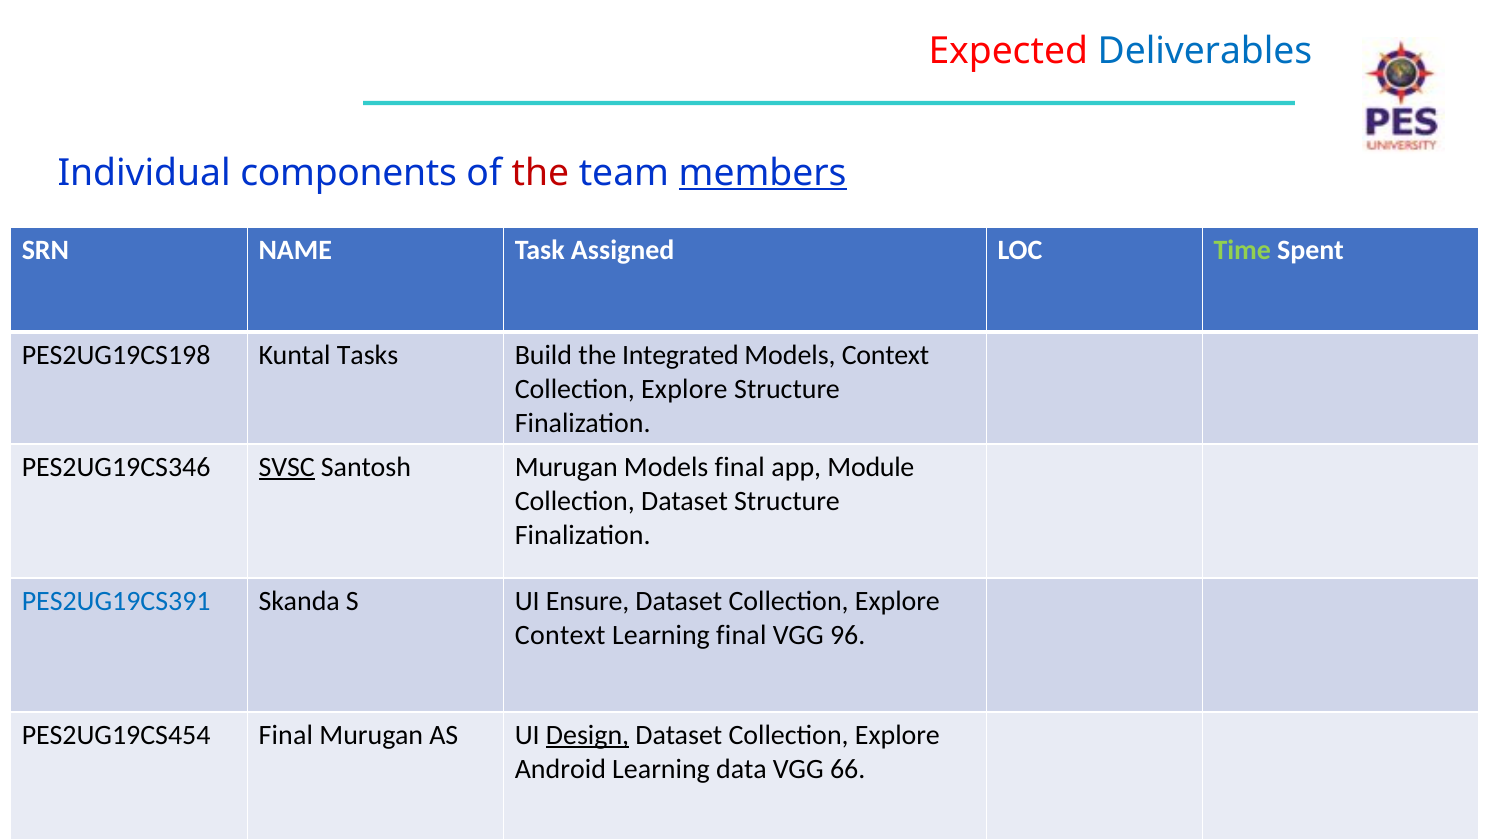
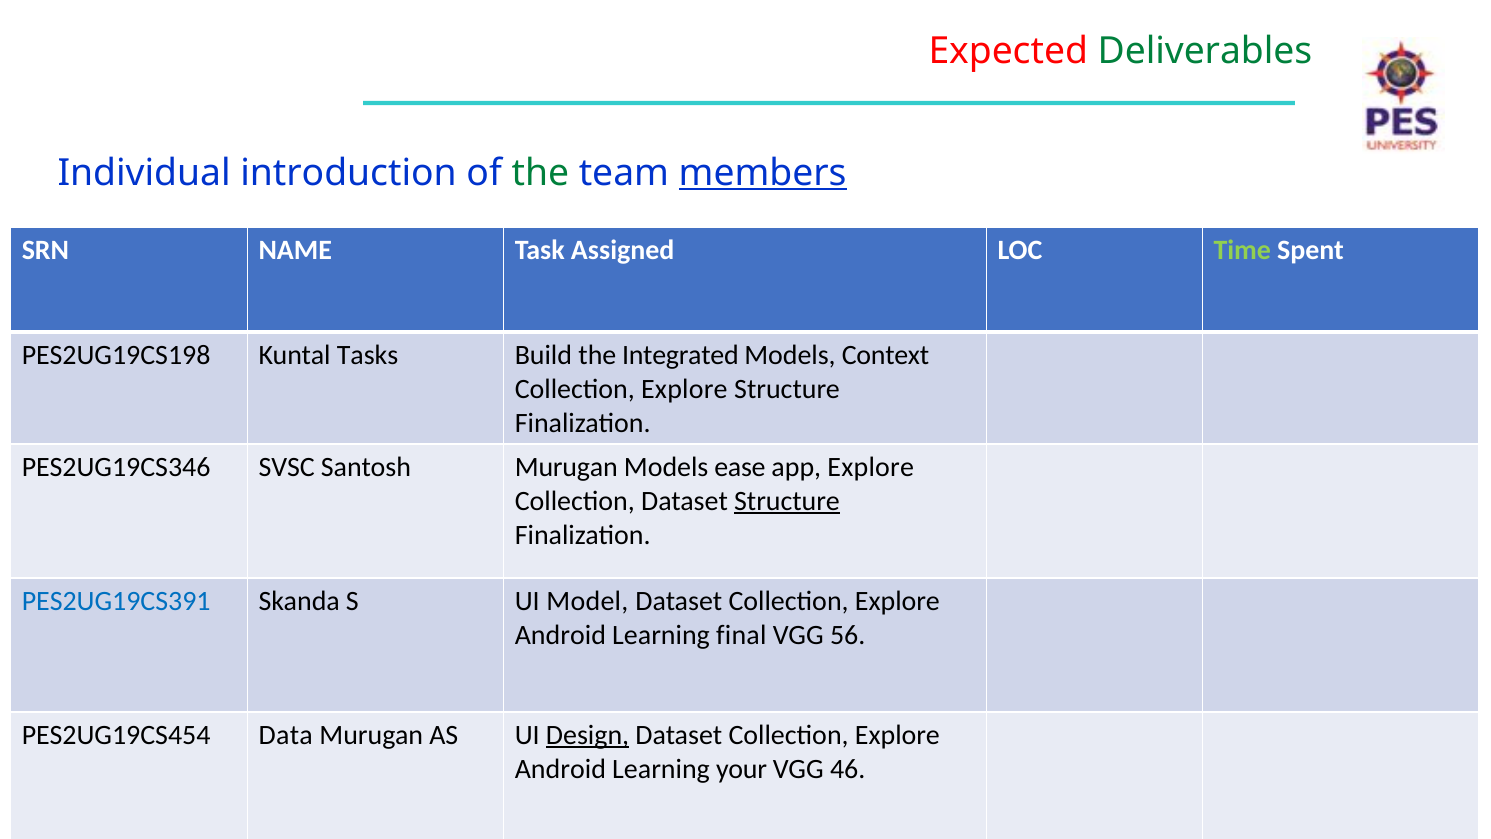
Deliverables colour: blue -> green
components: components -> introduction
the at (540, 173) colour: red -> green
SVSC underline: present -> none
Models final: final -> ease
app Module: Module -> Explore
Structure at (787, 501) underline: none -> present
Ensure: Ensure -> Model
Context at (560, 635): Context -> Android
96: 96 -> 56
PES2UG19CS454 Final: Final -> Data
data: data -> your
66: 66 -> 46
